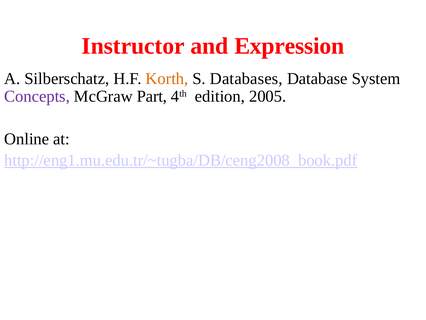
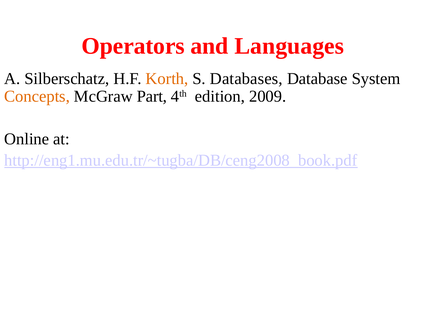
Instructor: Instructor -> Operators
Expression: Expression -> Languages
Concepts colour: purple -> orange
2005: 2005 -> 2009
